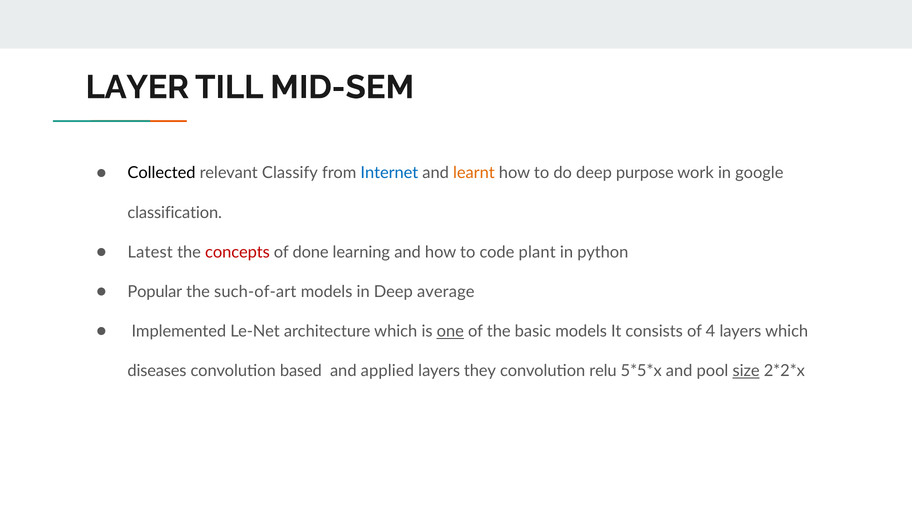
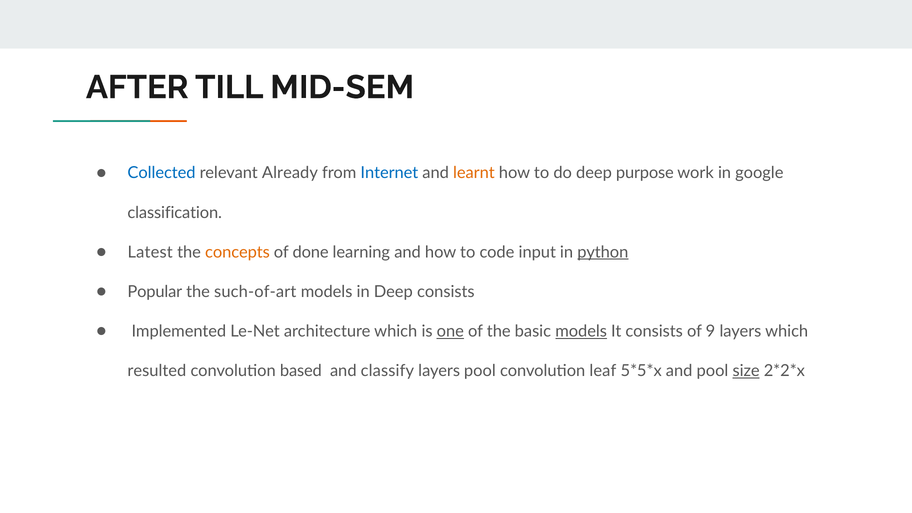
LAYER: LAYER -> AFTER
Collected colour: black -> blue
Classify: Classify -> Already
concepts colour: red -> orange
plant: plant -> input
python underline: none -> present
Deep average: average -> consists
models at (581, 331) underline: none -> present
4: 4 -> 9
diseases: diseases -> resulted
applied: applied -> classify
layers they: they -> pool
relu: relu -> leaf
